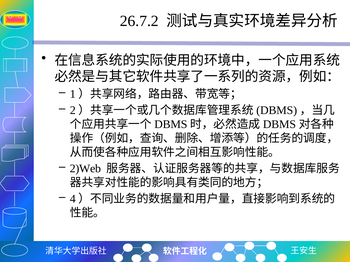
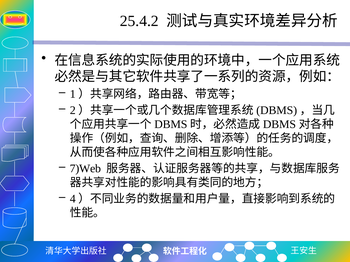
26.7.2: 26.7.2 -> 25.4.2
2)Web: 2)Web -> 7)Web
